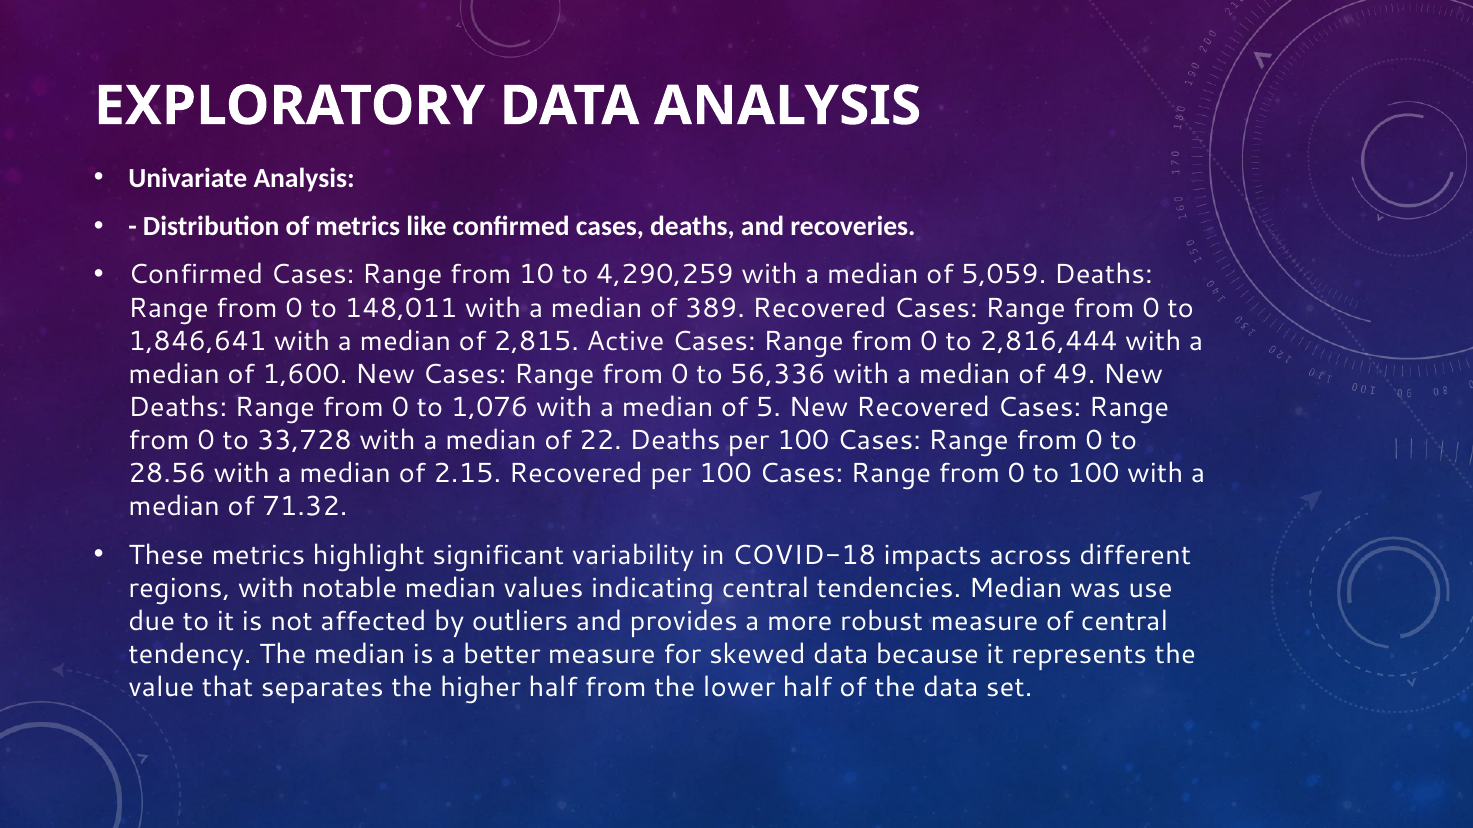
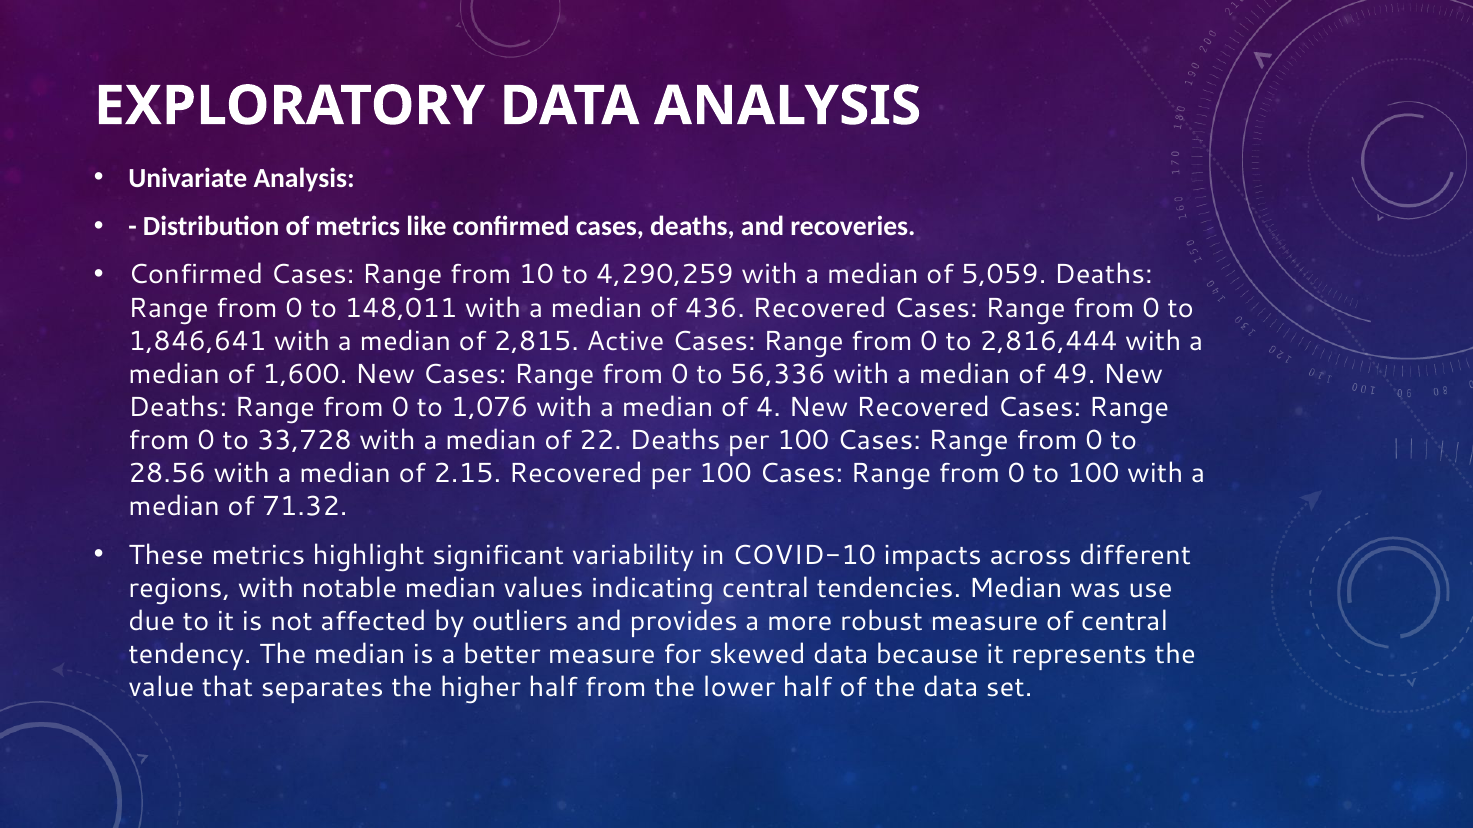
389: 389 -> 436
5: 5 -> 4
COVID-18: COVID-18 -> COVID-10
